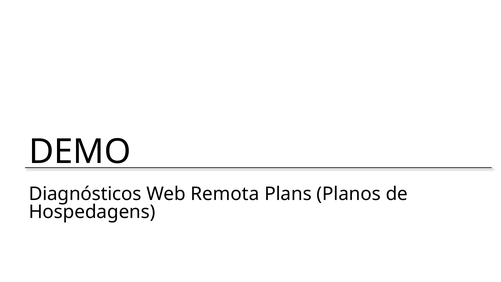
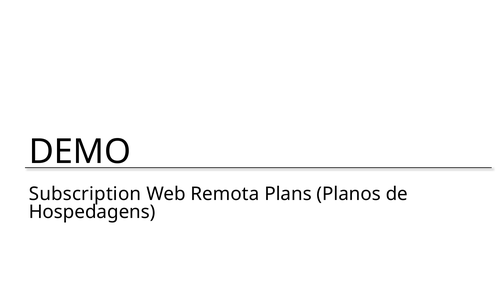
Diagnósticos: Diagnósticos -> Subscription
